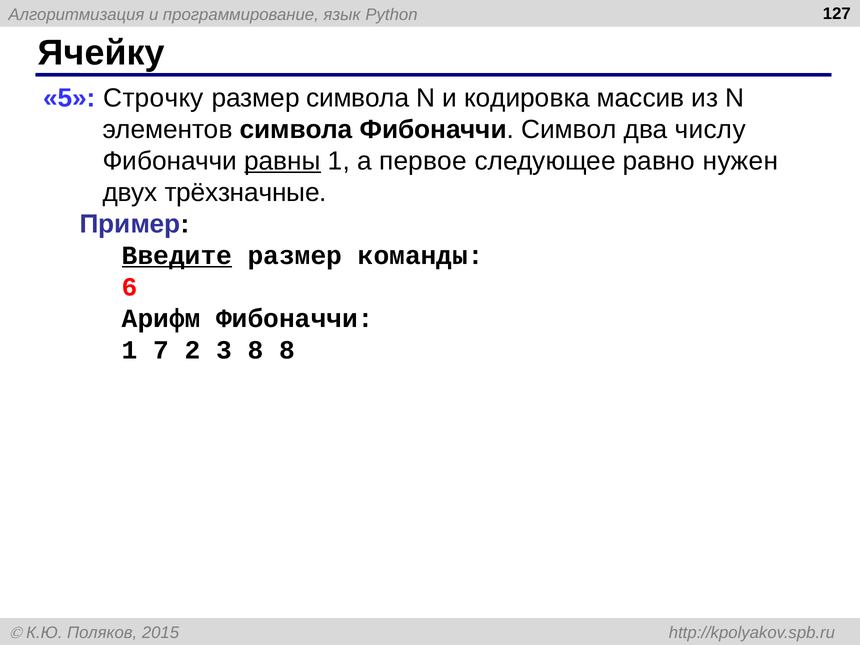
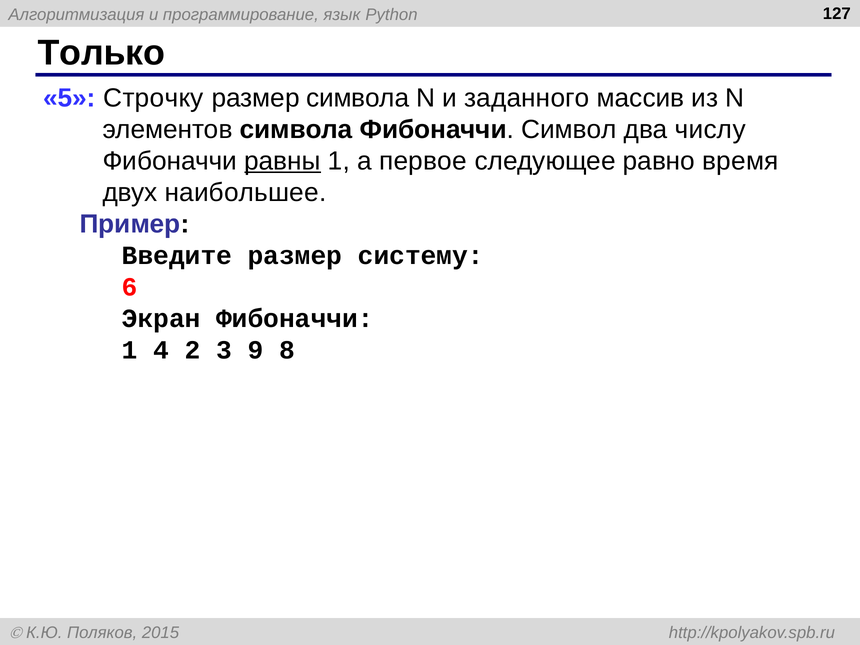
Ячейку: Ячейку -> Только
кодировка: кодировка -> заданного
нужен: нужен -> время
трёхзначные: трёхзначные -> наибольшее
Введите underline: present -> none
команды: команды -> систему
Арифм: Арифм -> Экран
7: 7 -> 4
3 8: 8 -> 9
